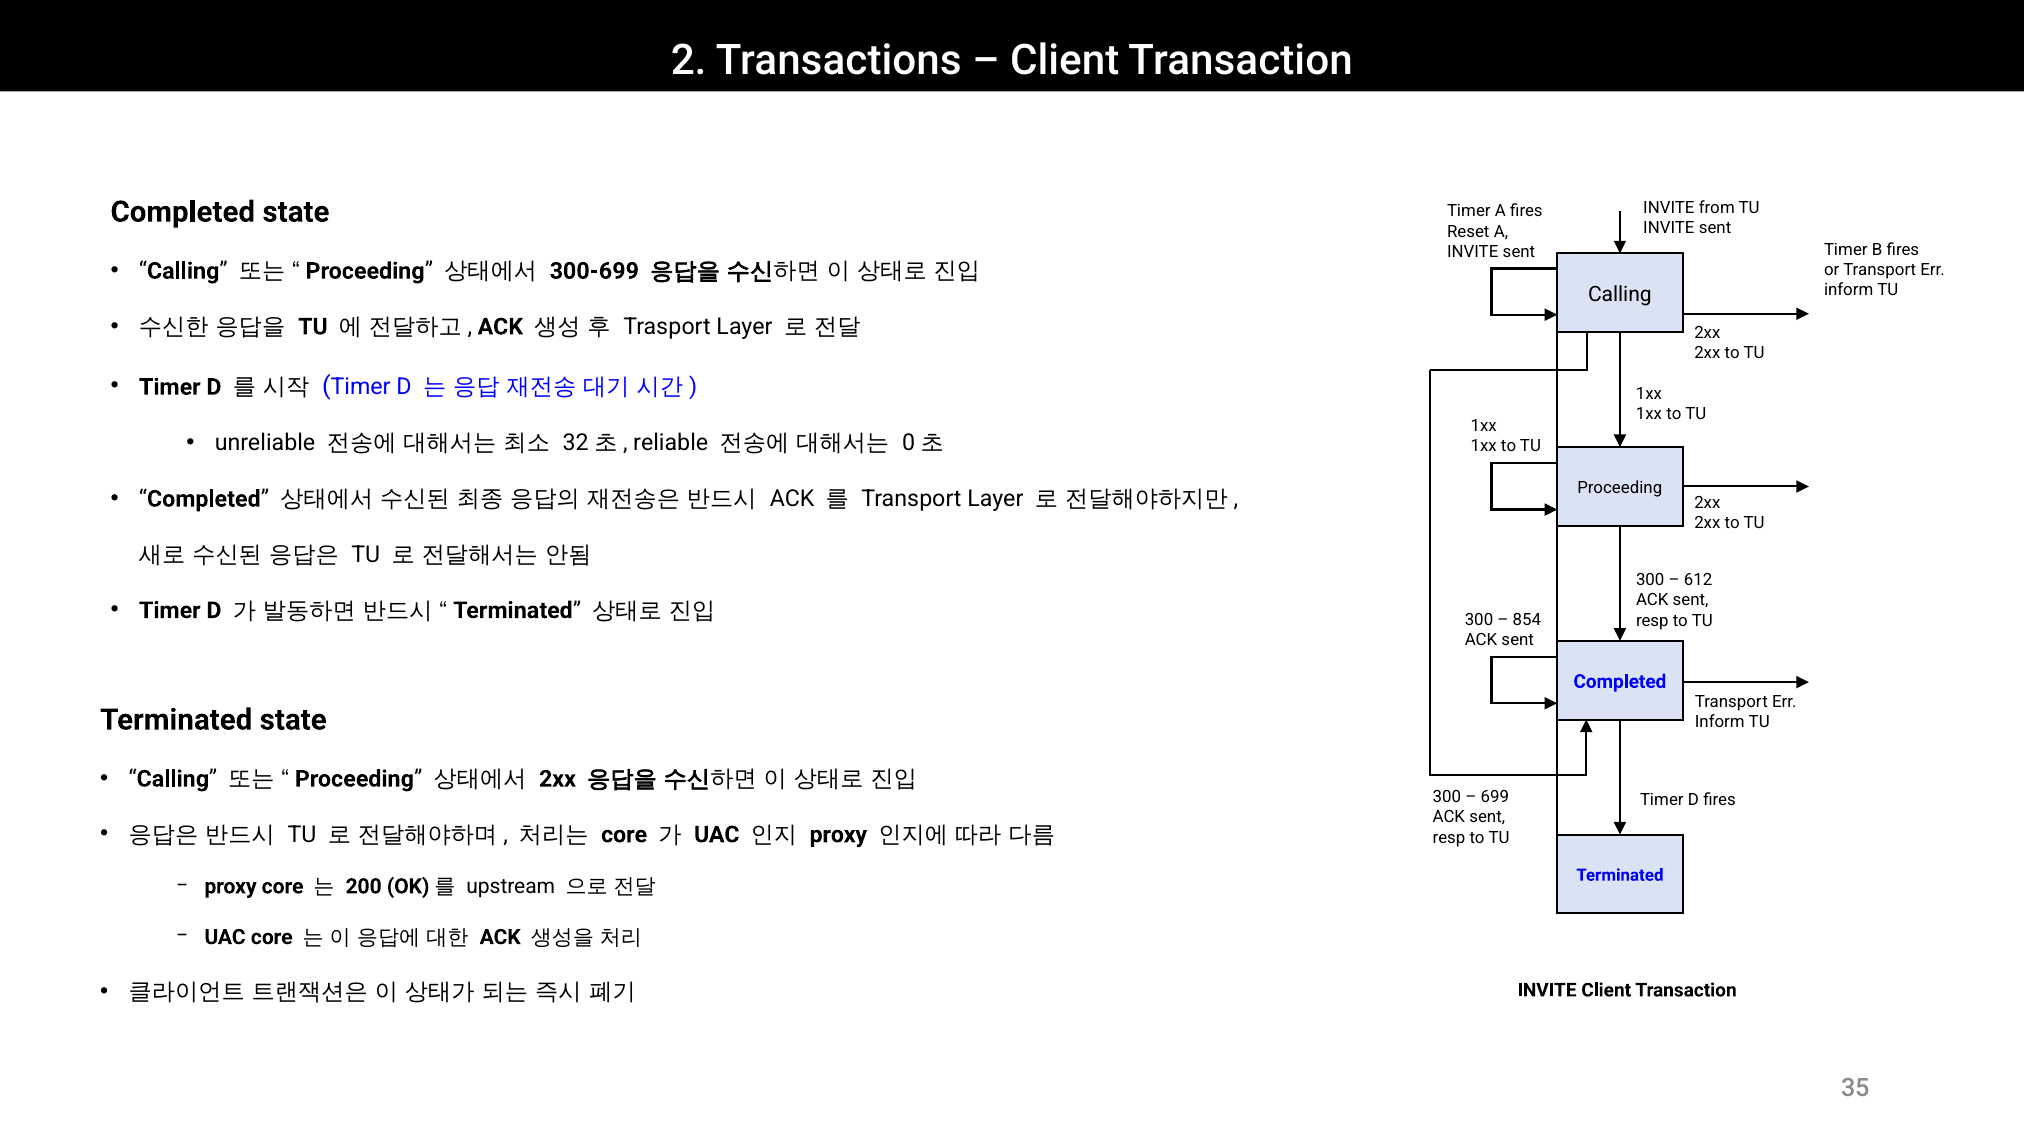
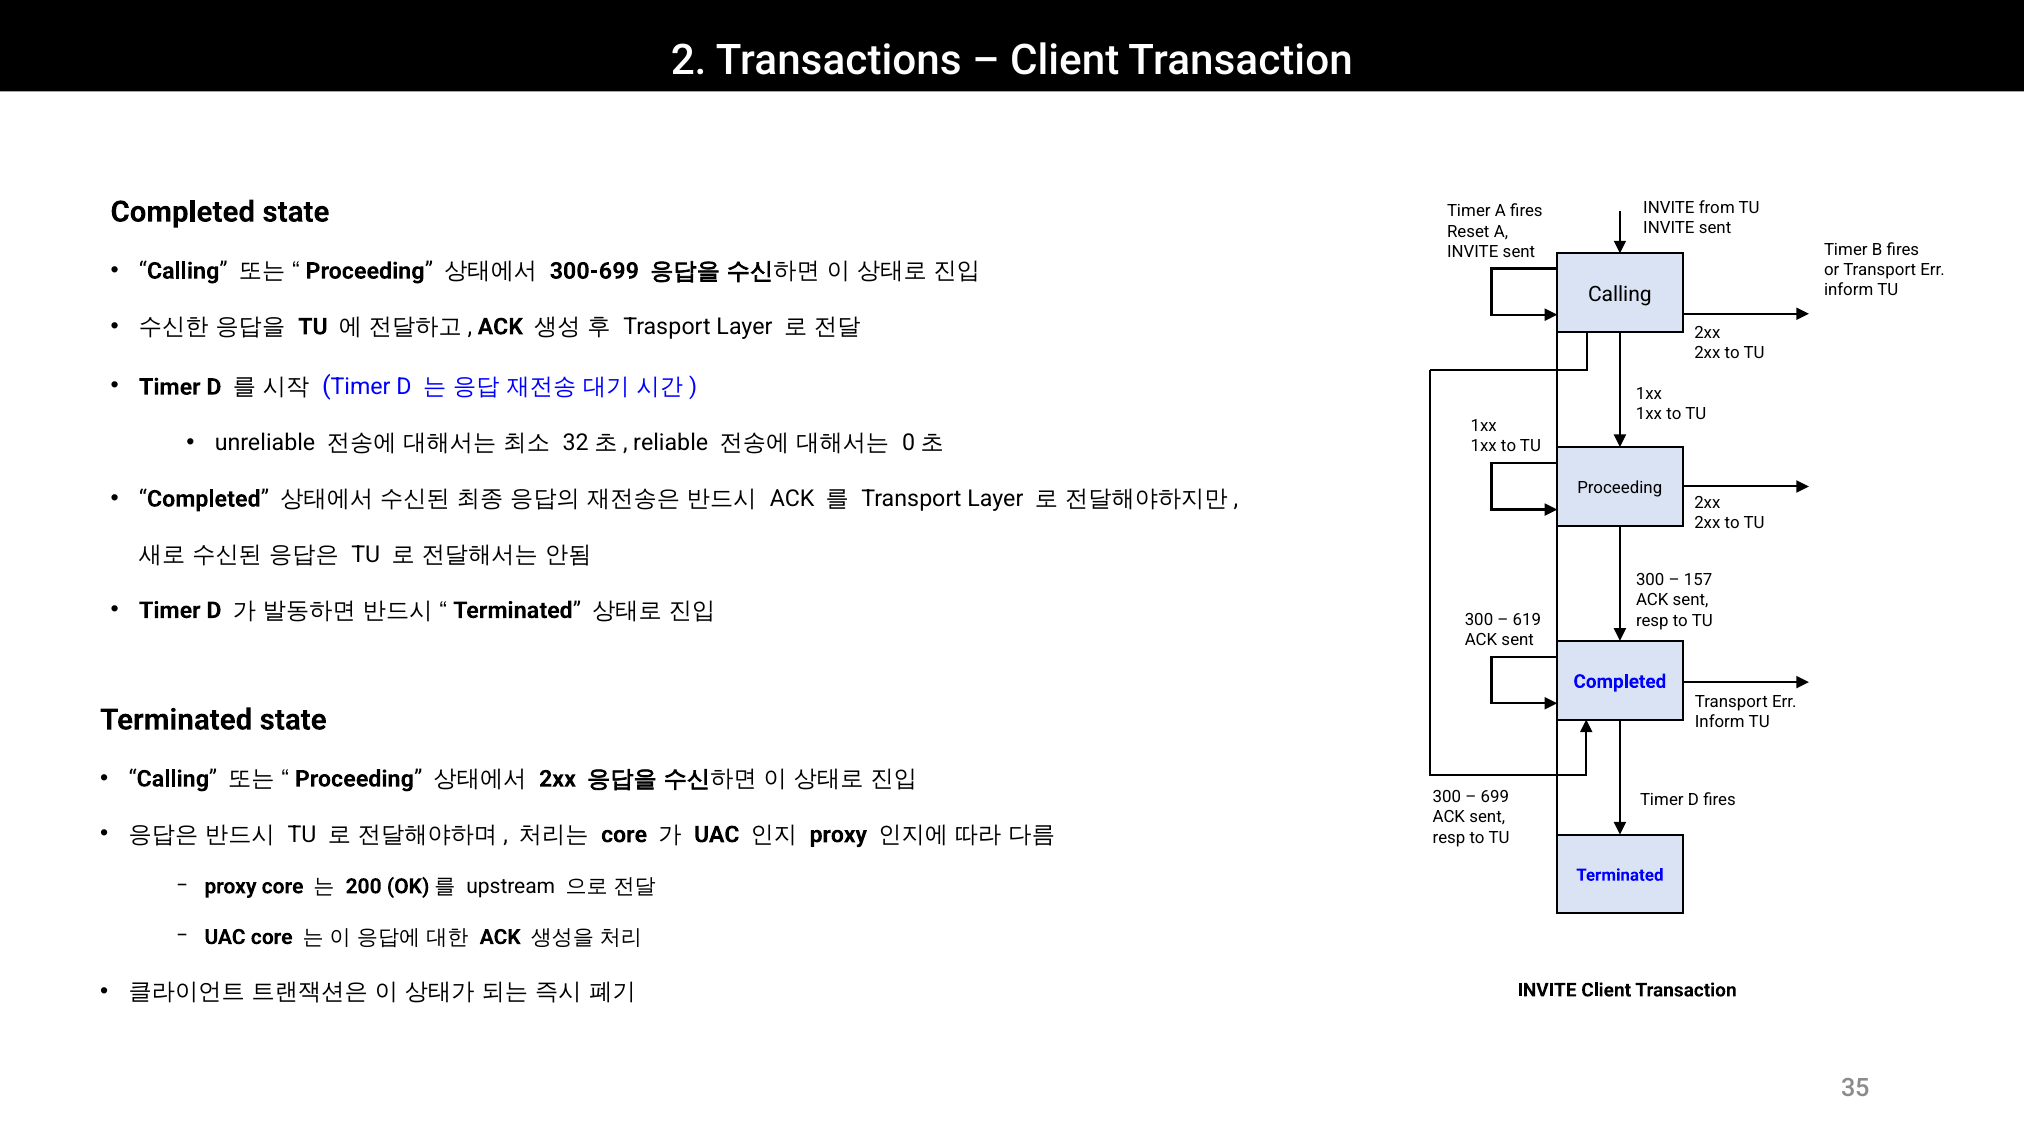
612: 612 -> 157
854: 854 -> 619
